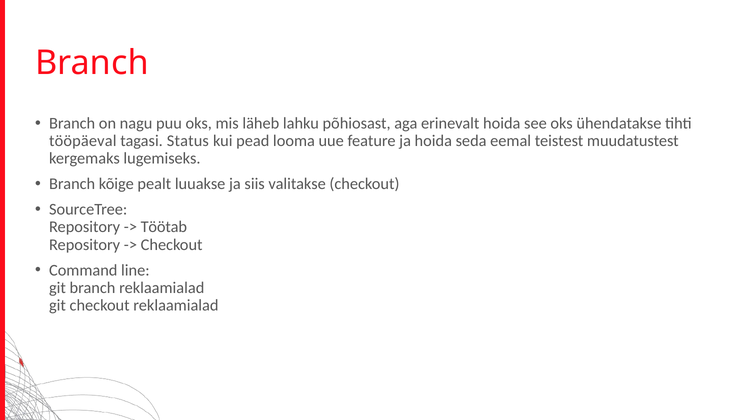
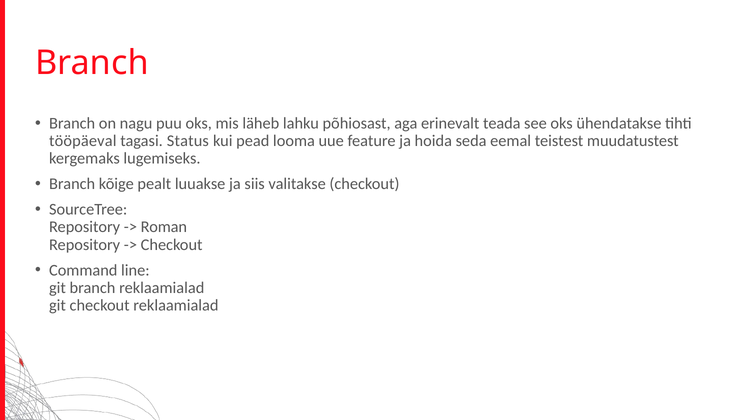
erinevalt hoida: hoida -> teada
Töötab: Töötab -> Roman
